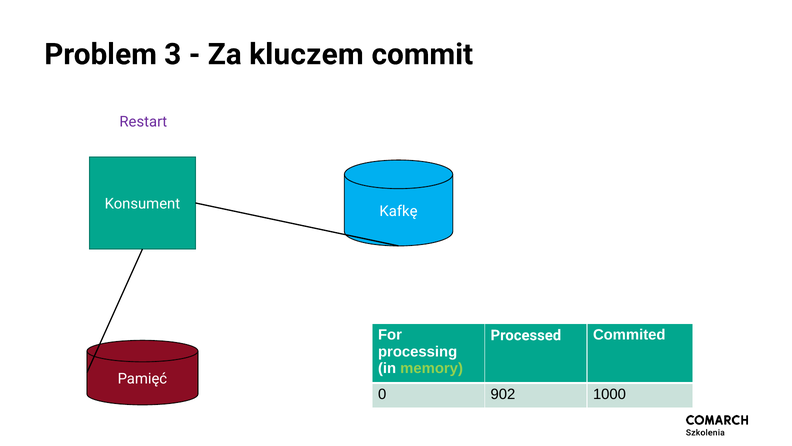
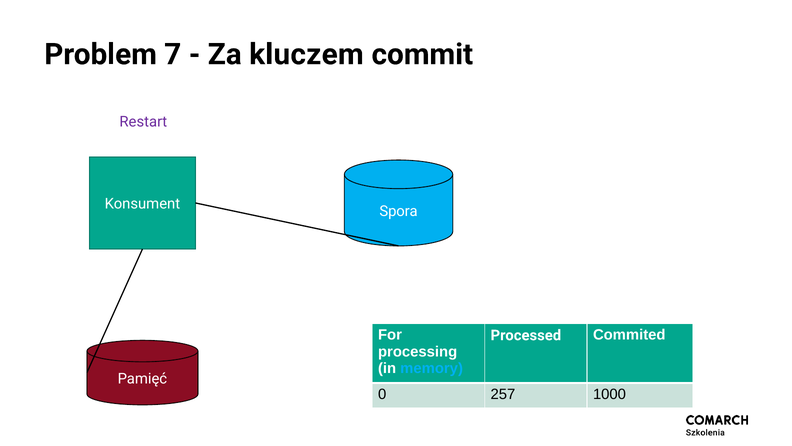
3: 3 -> 7
Kafkę: Kafkę -> Spora
memory colour: light green -> light blue
902: 902 -> 257
